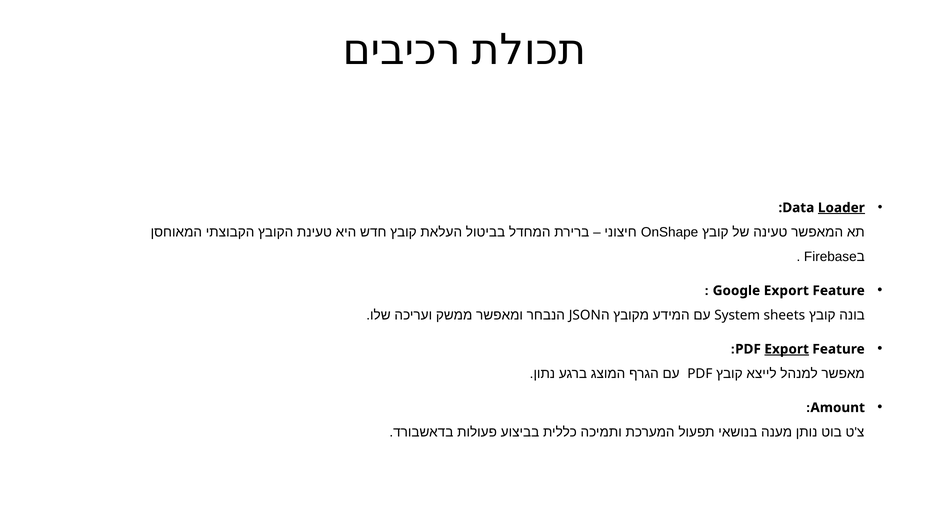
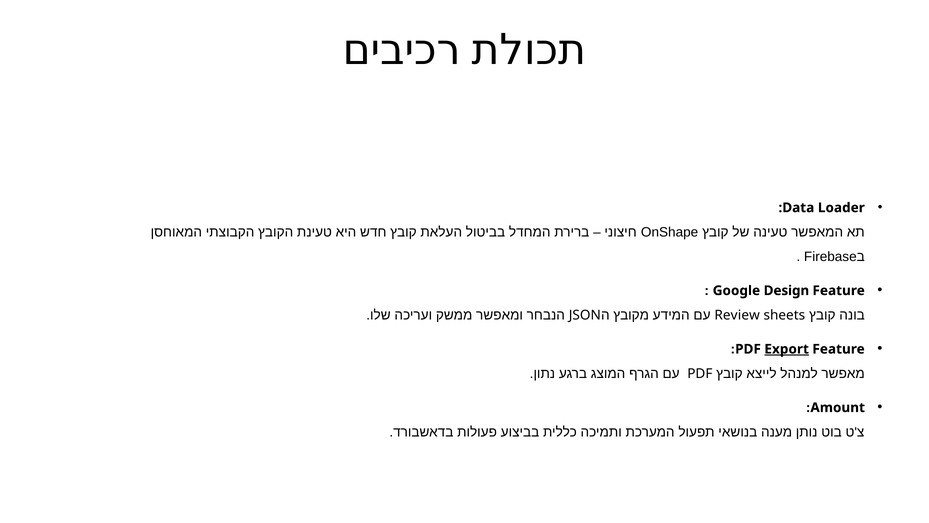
Loader underline: present -> none
Google Export: Export -> Design
System: System -> Review
